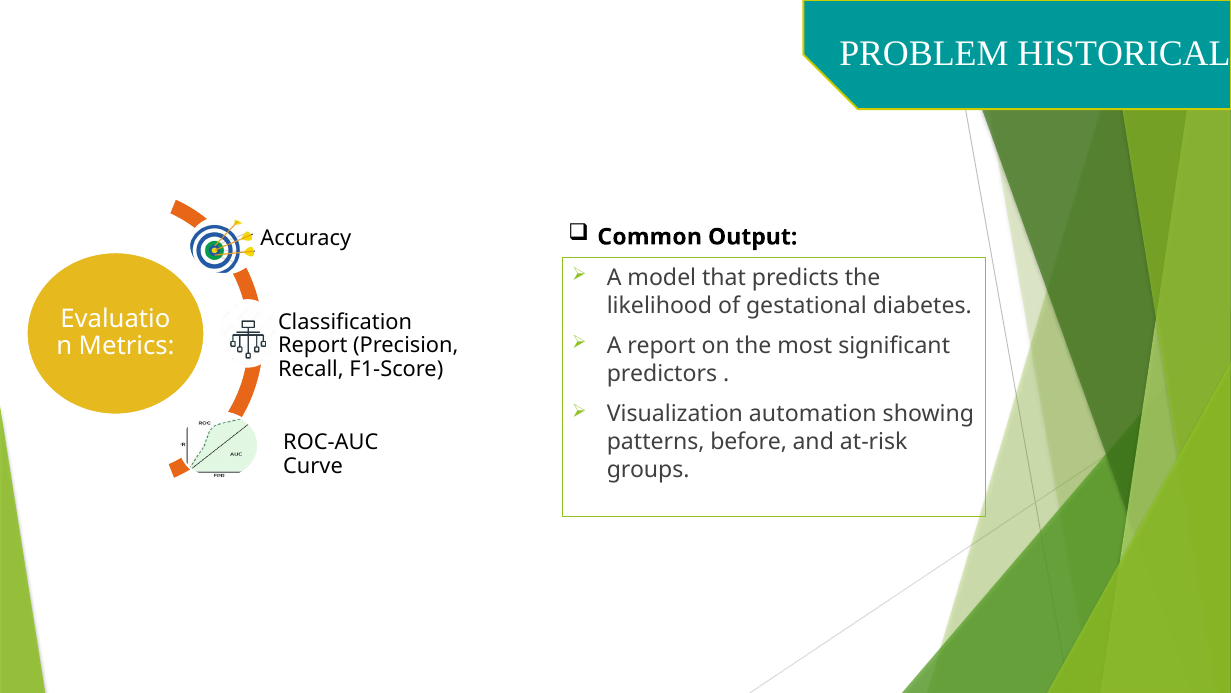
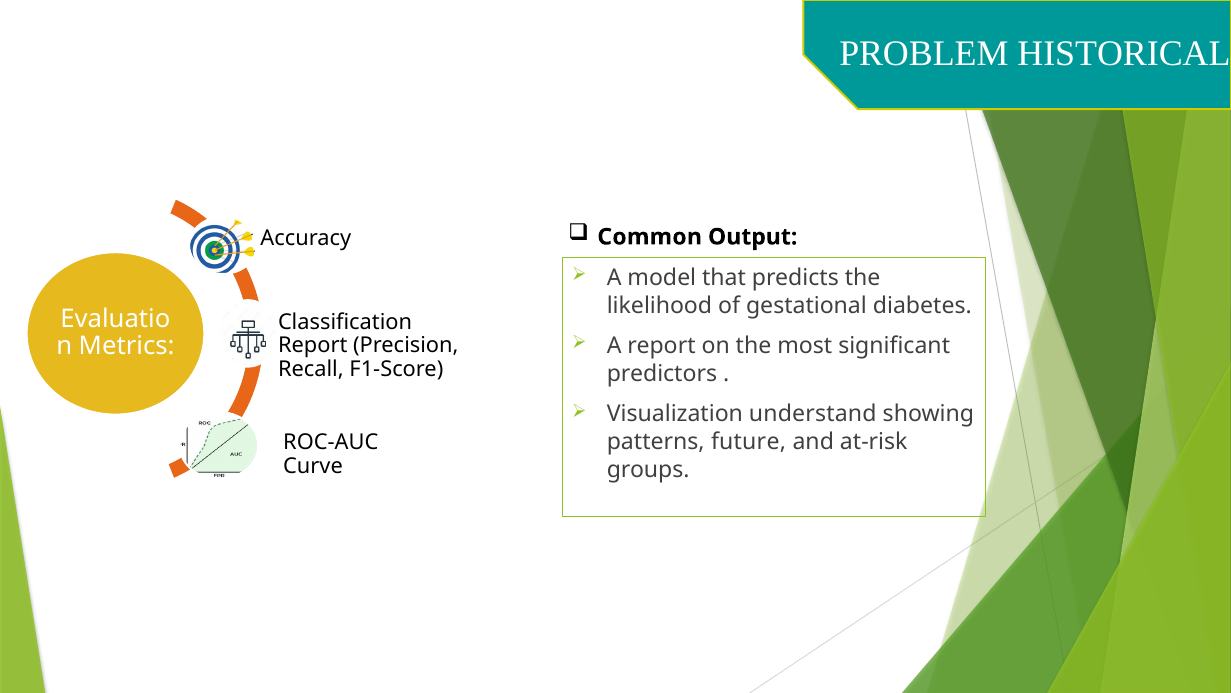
automation: automation -> understand
before: before -> future
